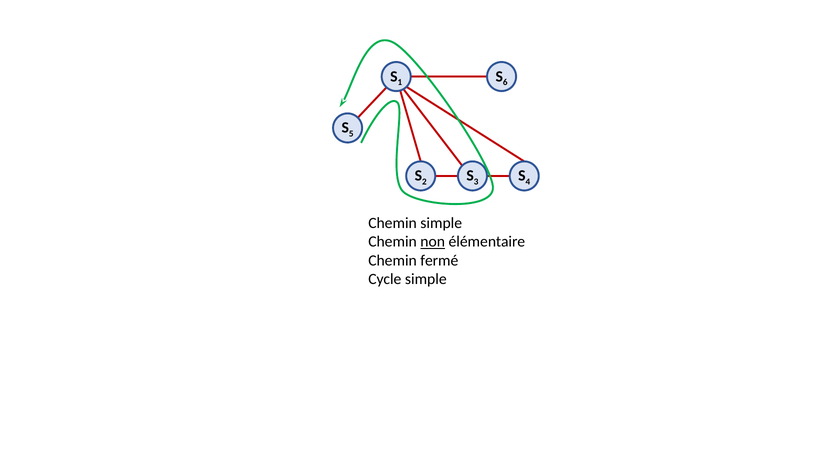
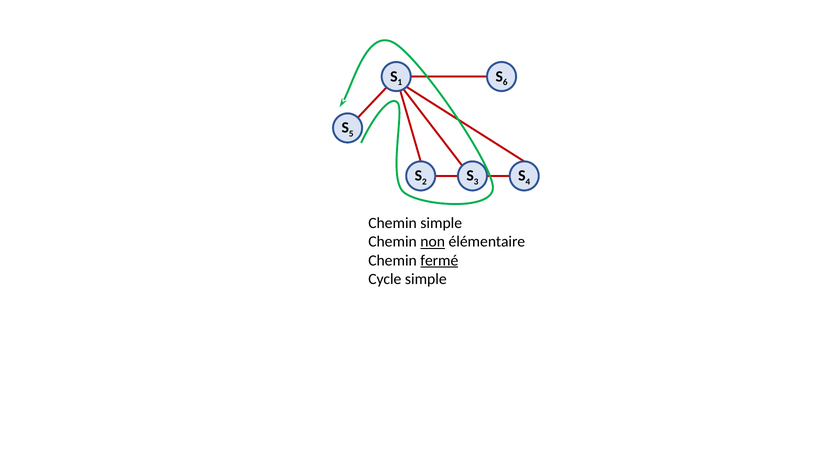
fermé underline: none -> present
